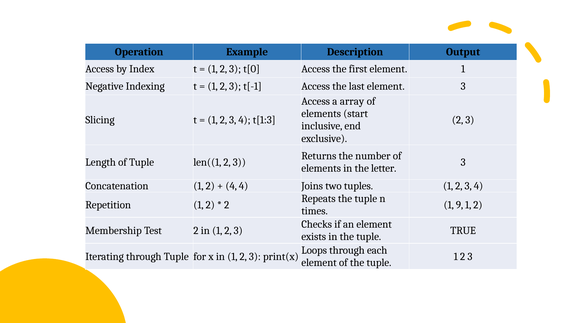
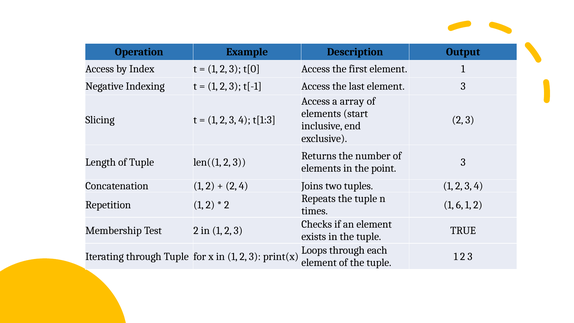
letter: letter -> point
4 at (231, 186): 4 -> 2
9: 9 -> 6
